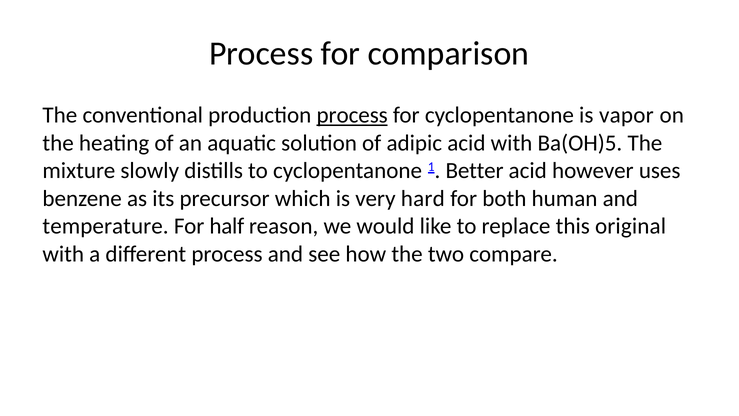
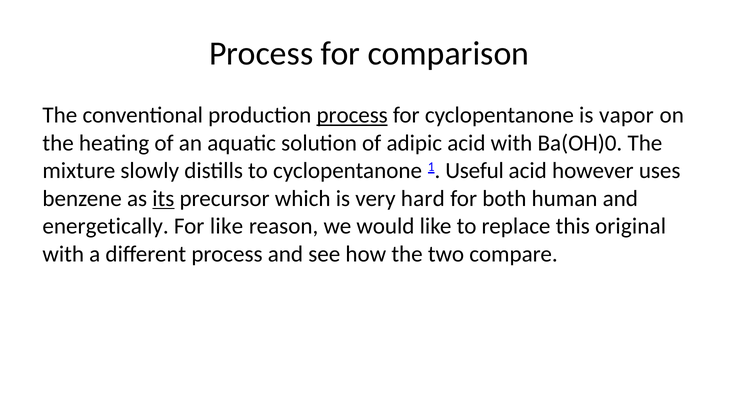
Ba(OH)5: Ba(OH)5 -> Ba(OH)0
Better: Better -> Useful
its underline: none -> present
temperature: temperature -> energetically
For half: half -> like
